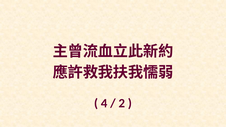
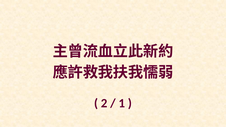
4: 4 -> 2
2: 2 -> 1
